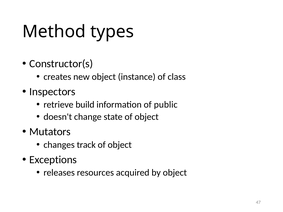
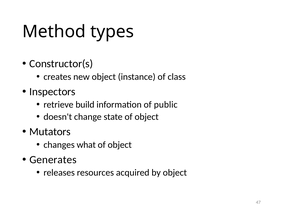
track: track -> what
Exceptions: Exceptions -> Generates
